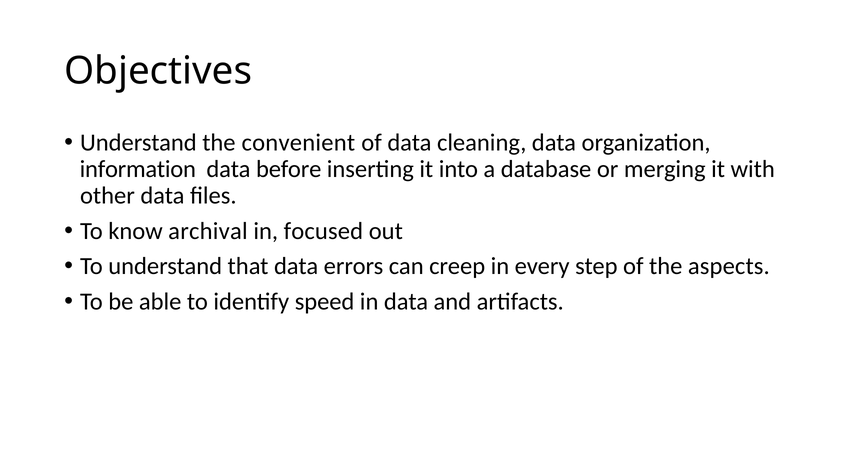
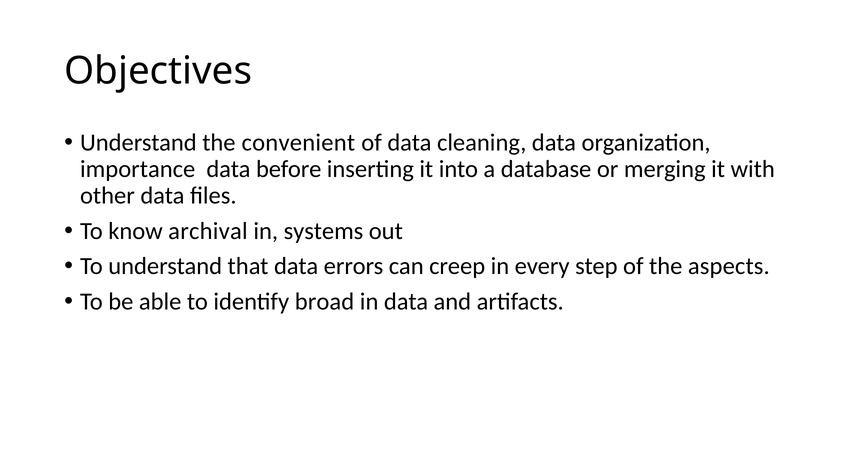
information: information -> importance
focused: focused -> systems
speed: speed -> broad
